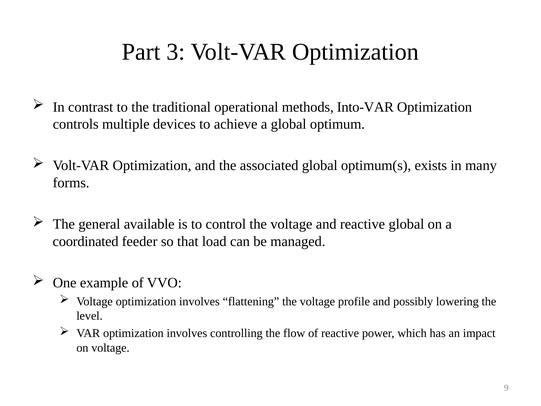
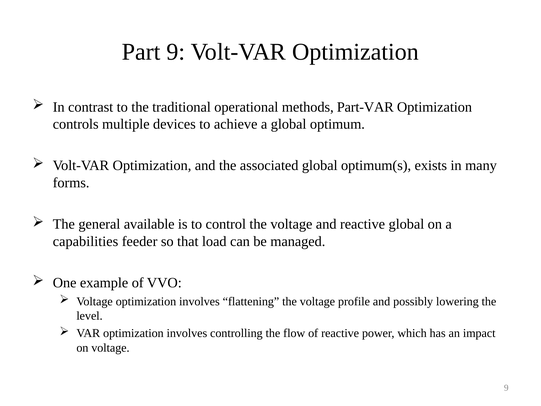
Part 3: 3 -> 9
Into-VAR: Into-VAR -> Part-VAR
coordinated: coordinated -> capabilities
